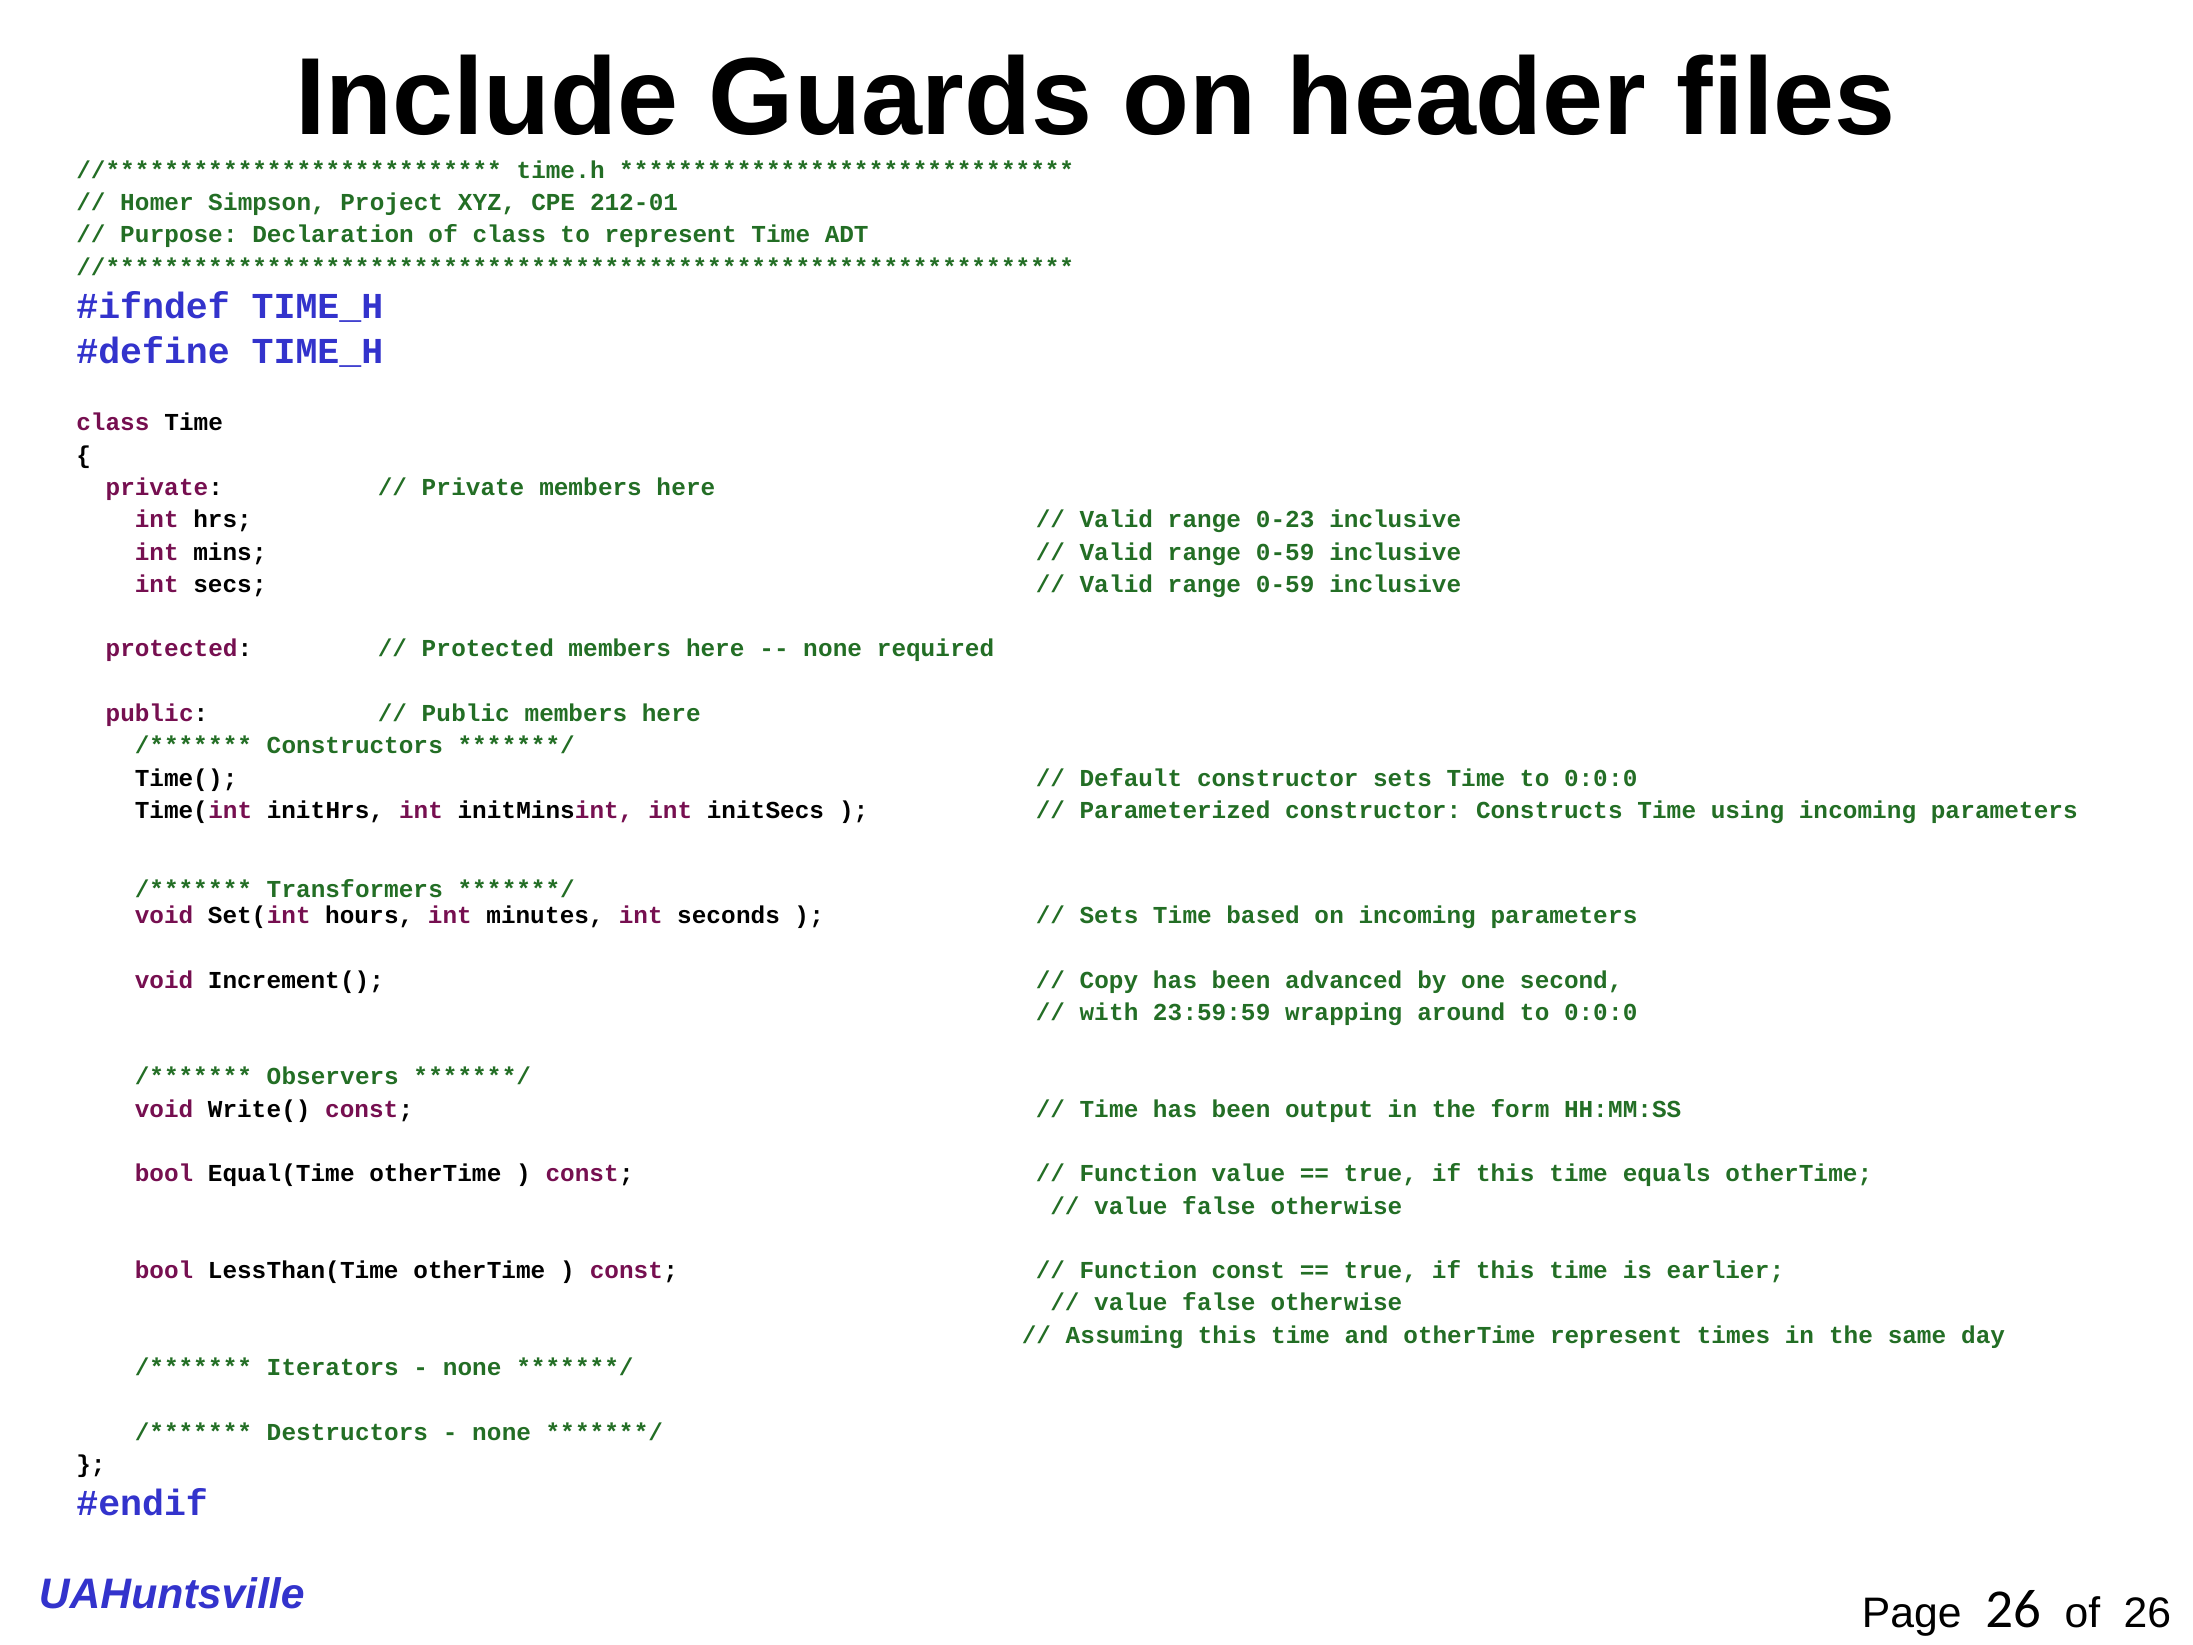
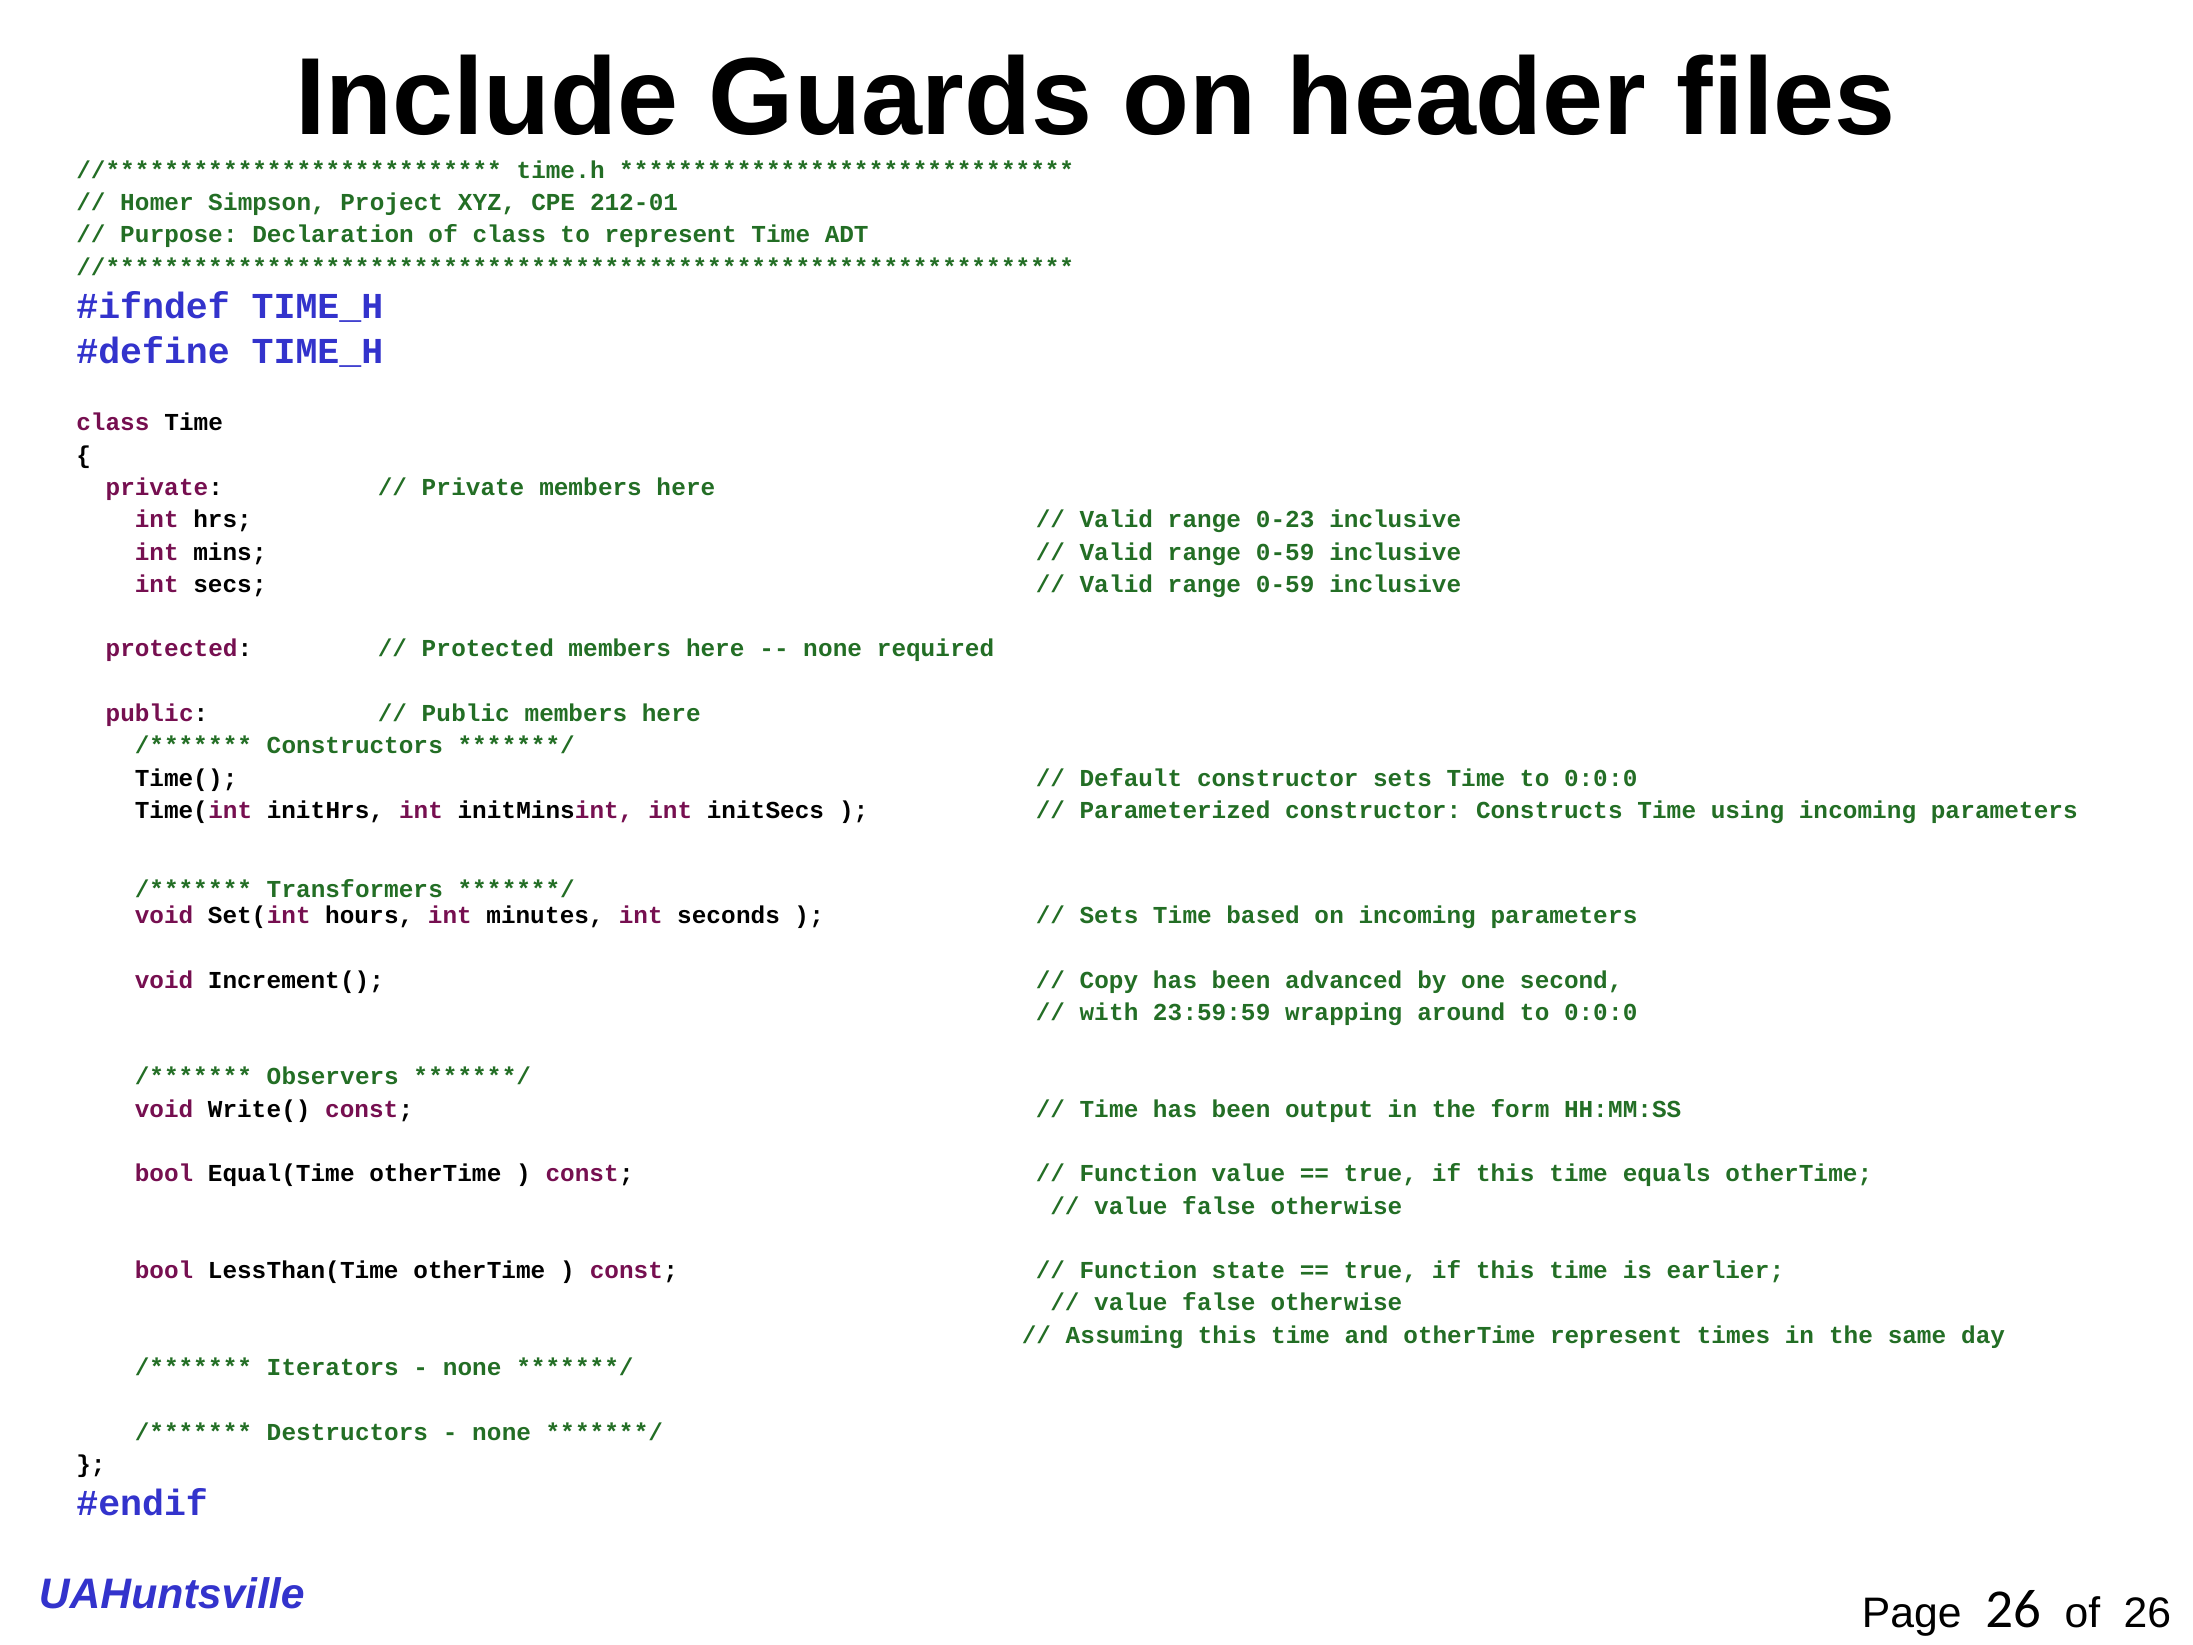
Function const: const -> state
